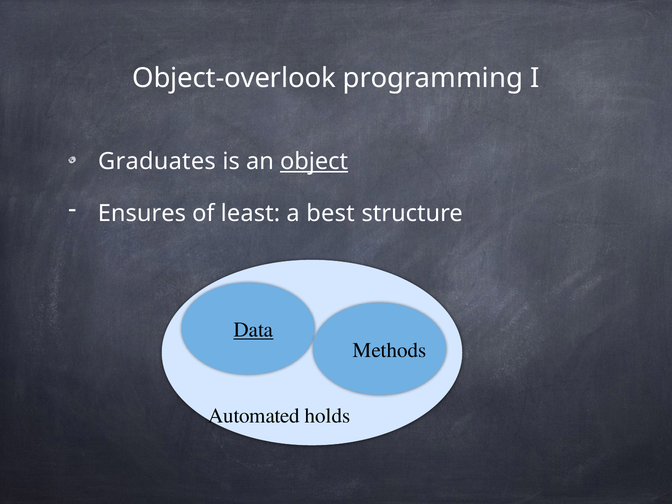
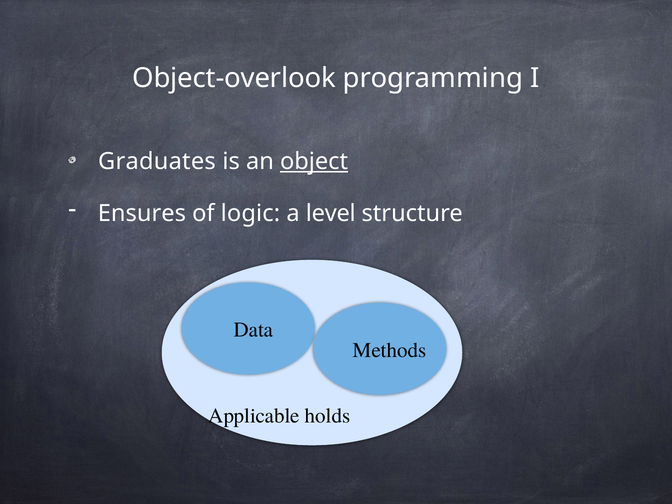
least: least -> logic
best: best -> level
Data underline: present -> none
Automated: Automated -> Applicable
